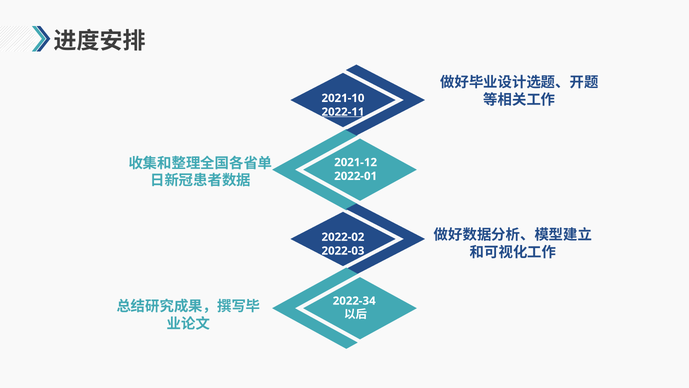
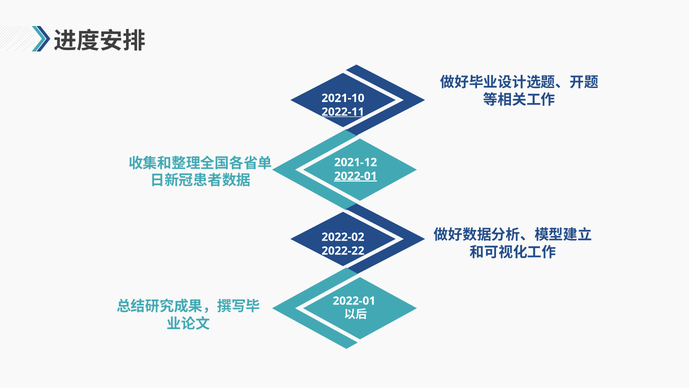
2022-01 at (356, 176) underline: none -> present
2022-03: 2022-03 -> 2022-22
2022-34 at (354, 301): 2022-34 -> 2022-01
